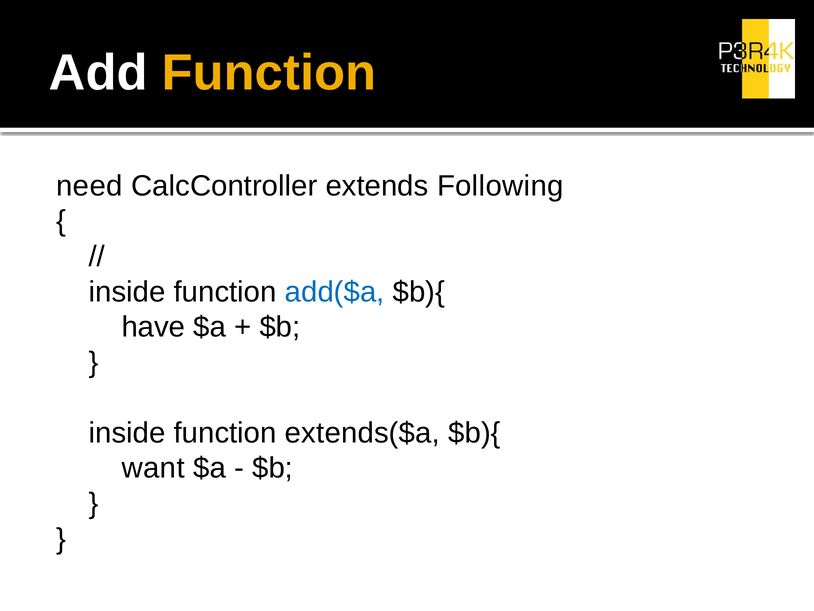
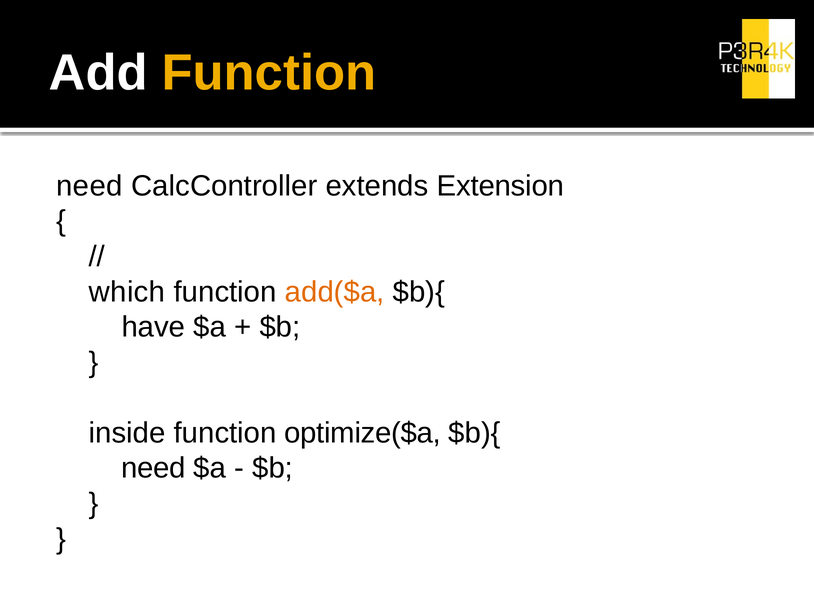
Following: Following -> Extension
inside at (127, 292): inside -> which
add($a colour: blue -> orange
extends($a: extends($a -> optimize($a
want at (153, 468): want -> need
